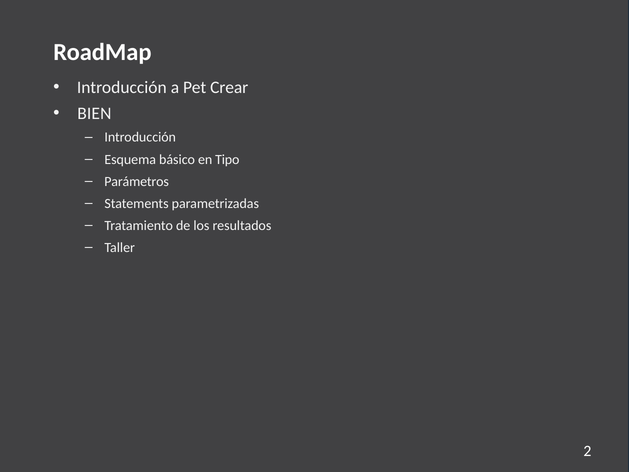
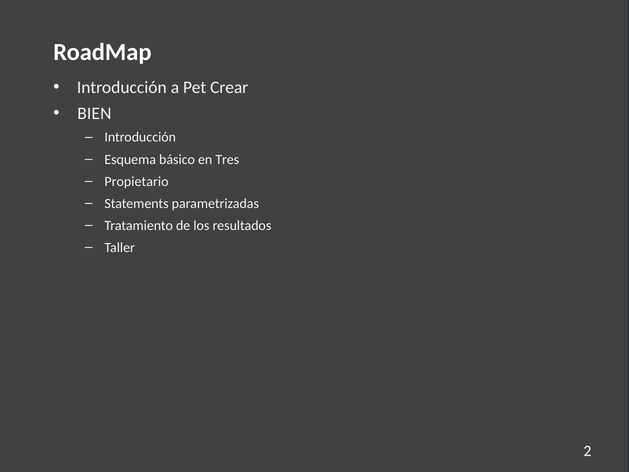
Tipo: Tipo -> Tres
Parámetros: Parámetros -> Propietario
